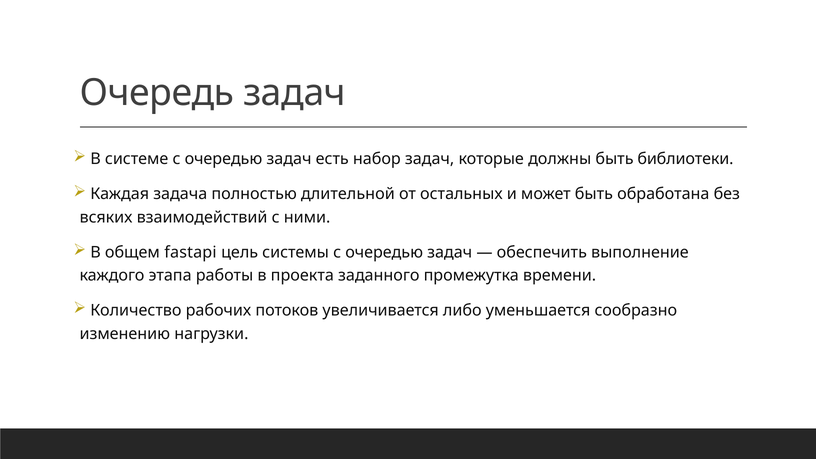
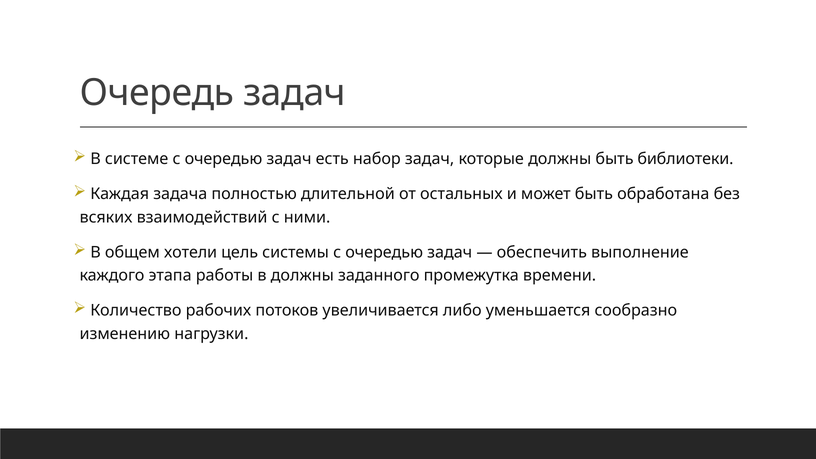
fastapi: fastapi -> хотели
в проекта: проекта -> должны
